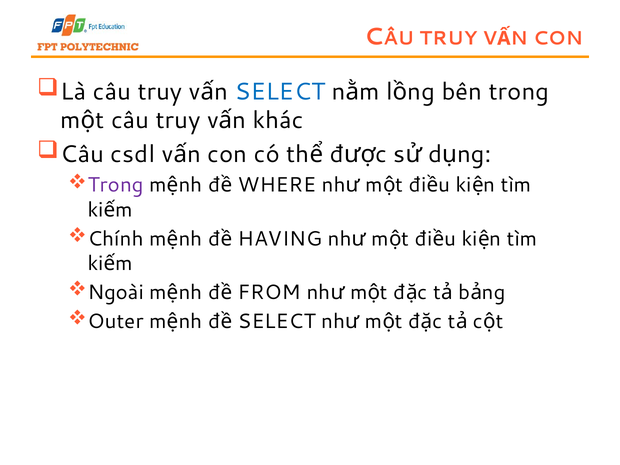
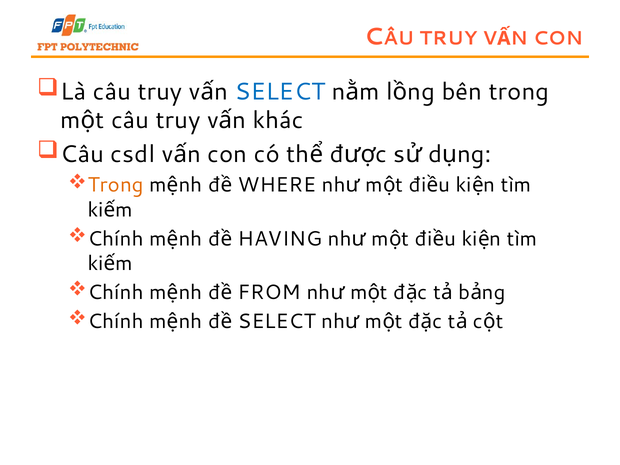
Trong at (116, 185) colour: purple -> orange
Ngoài at (116, 293): Ngoài -> Chính
Outer at (116, 321): Outer -> Chính
